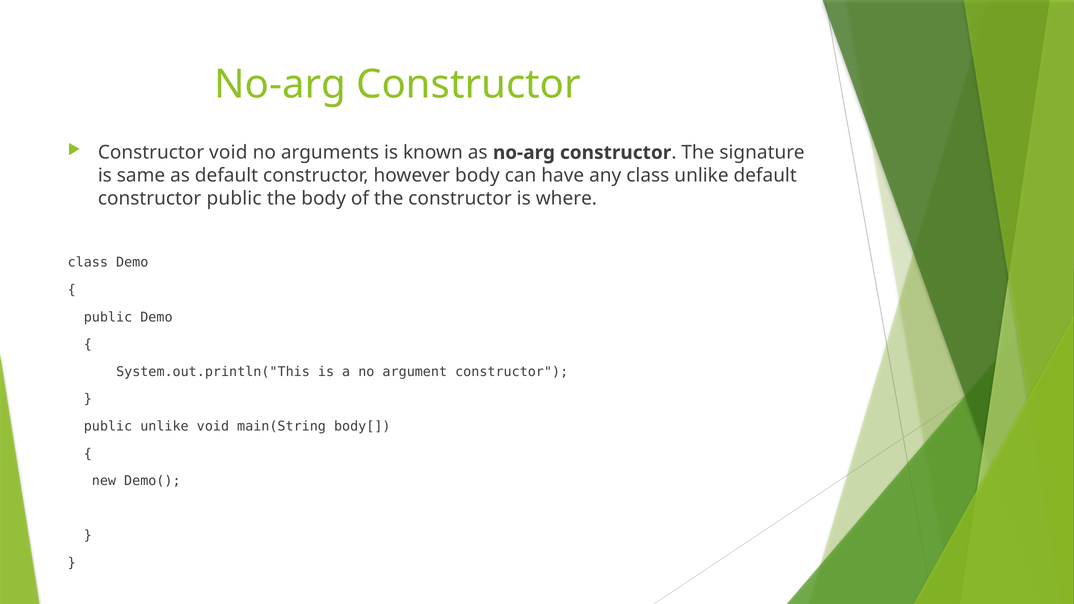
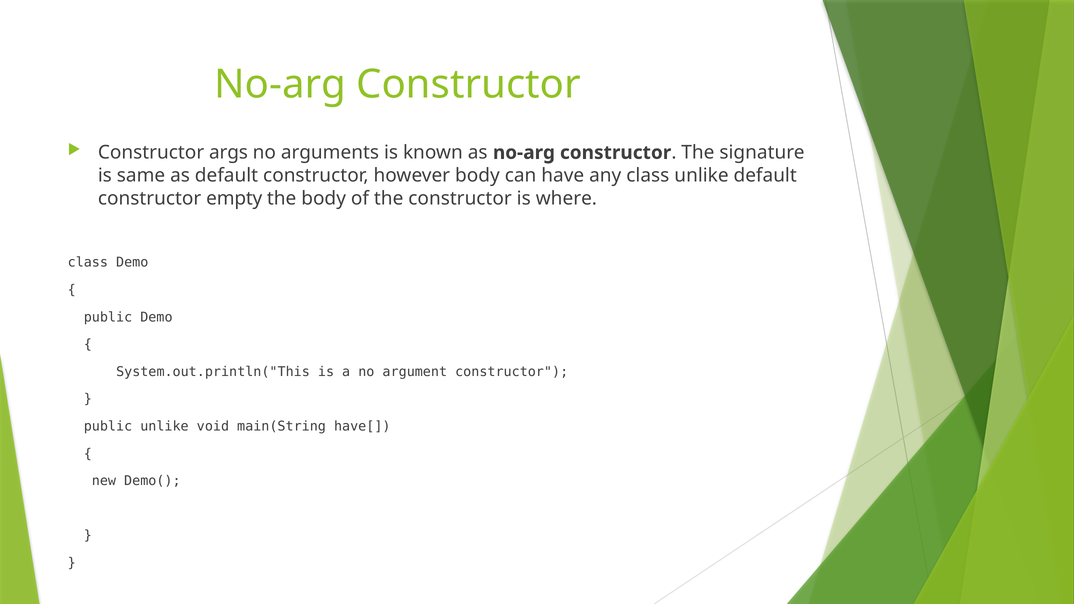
Constructor void: void -> args
constructor public: public -> empty
body[: body[ -> have[
